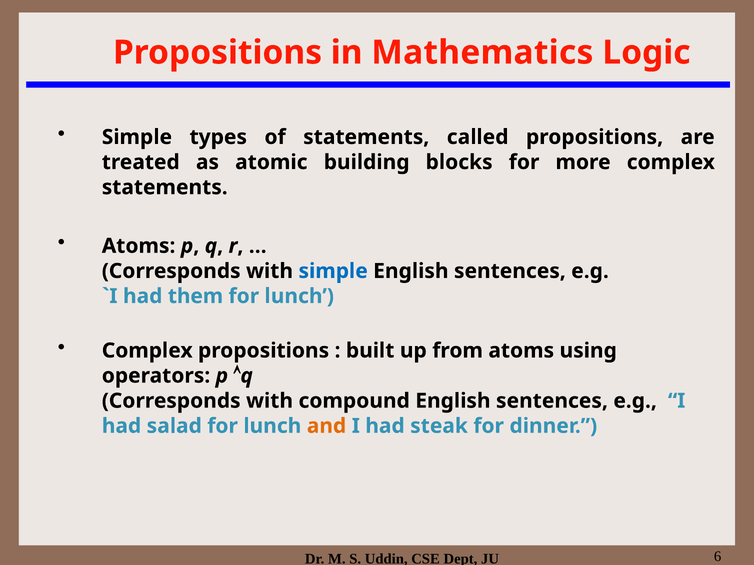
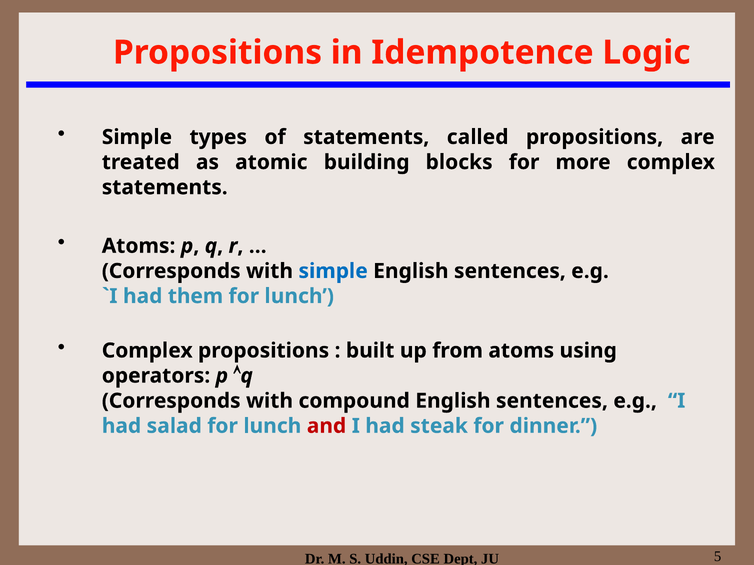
Mathematics: Mathematics -> Idempotence
and colour: orange -> red
6: 6 -> 5
